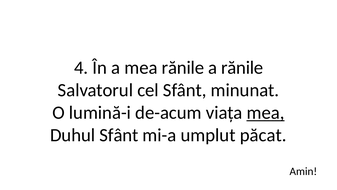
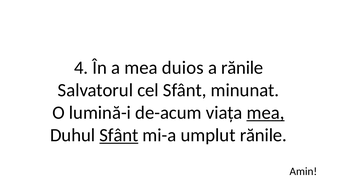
mea rănile: rănile -> duios
Sfânt at (119, 135) underline: none -> present
umplut păcat: păcat -> rănile
